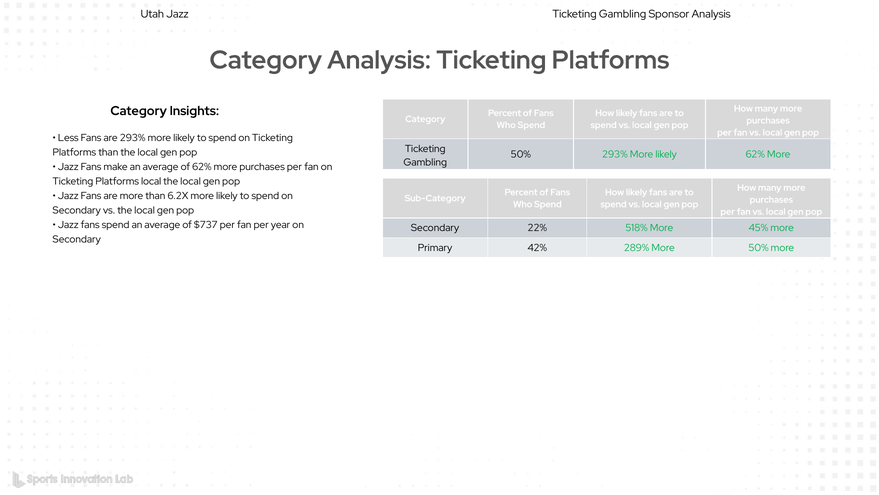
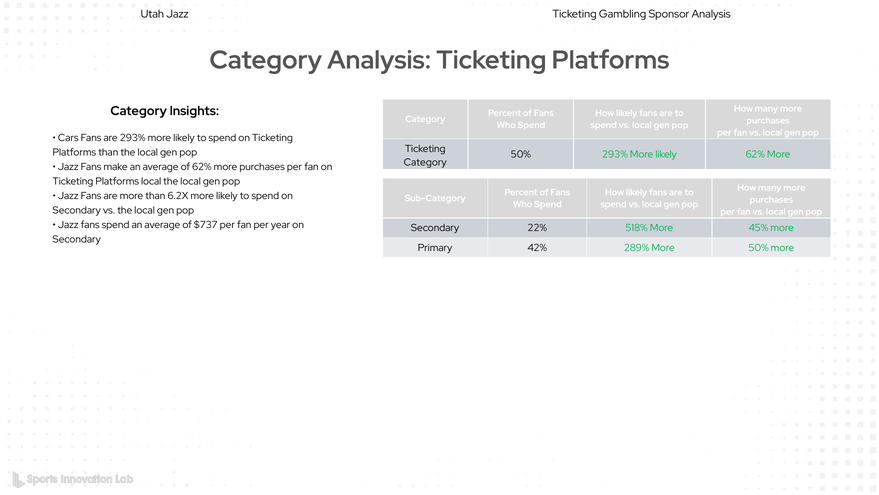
Less: Less -> Cars
Gambling at (425, 162): Gambling -> Category
